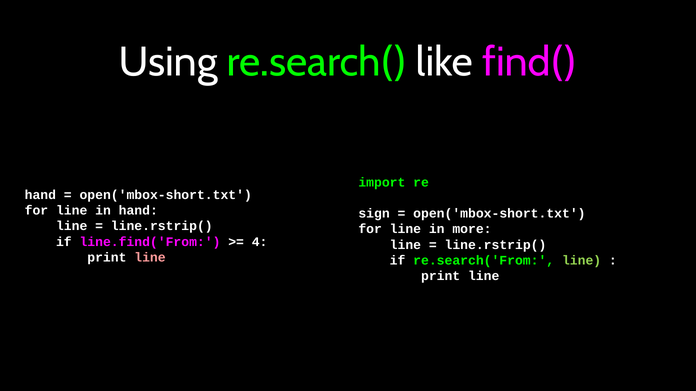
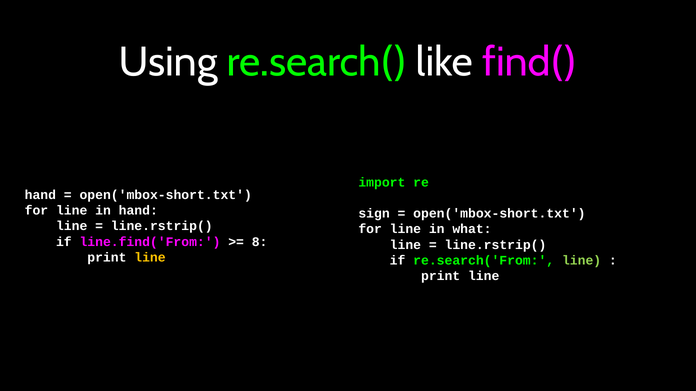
more: more -> what
4: 4 -> 8
line at (150, 258) colour: pink -> yellow
